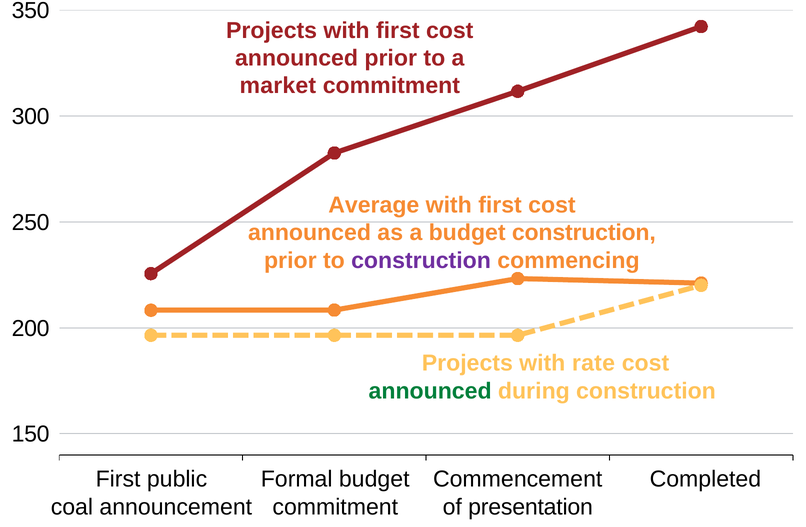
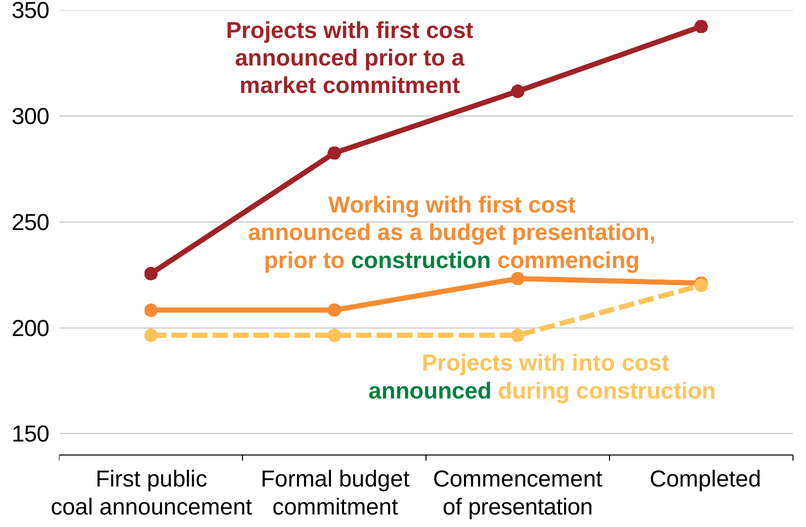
Average: Average -> Working
budget construction: construction -> presentation
construction at (421, 261) colour: purple -> green
rate: rate -> into
